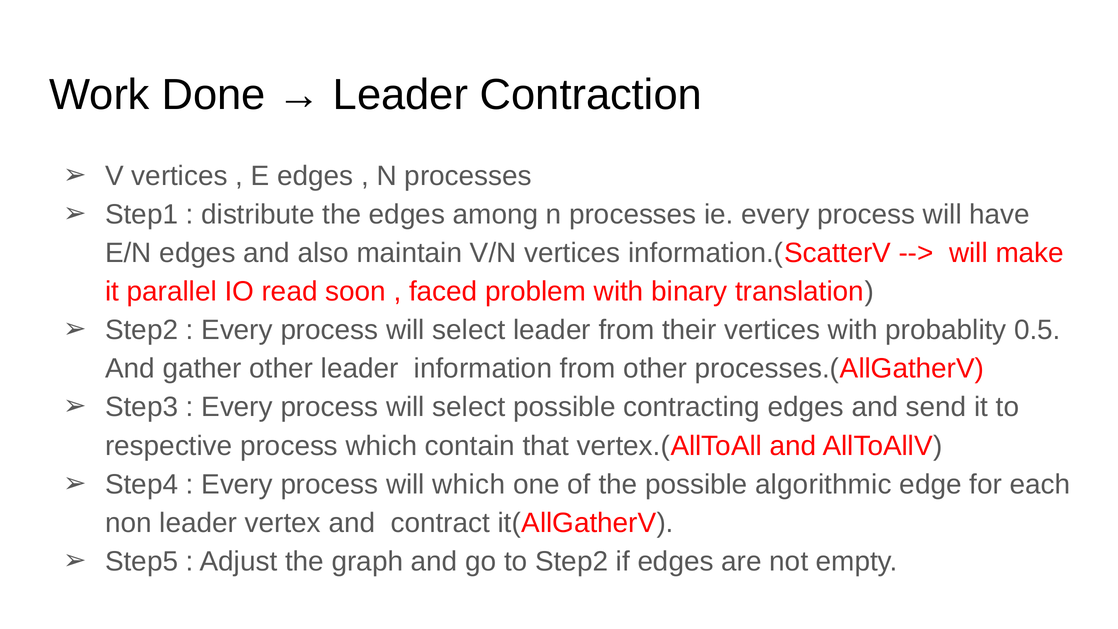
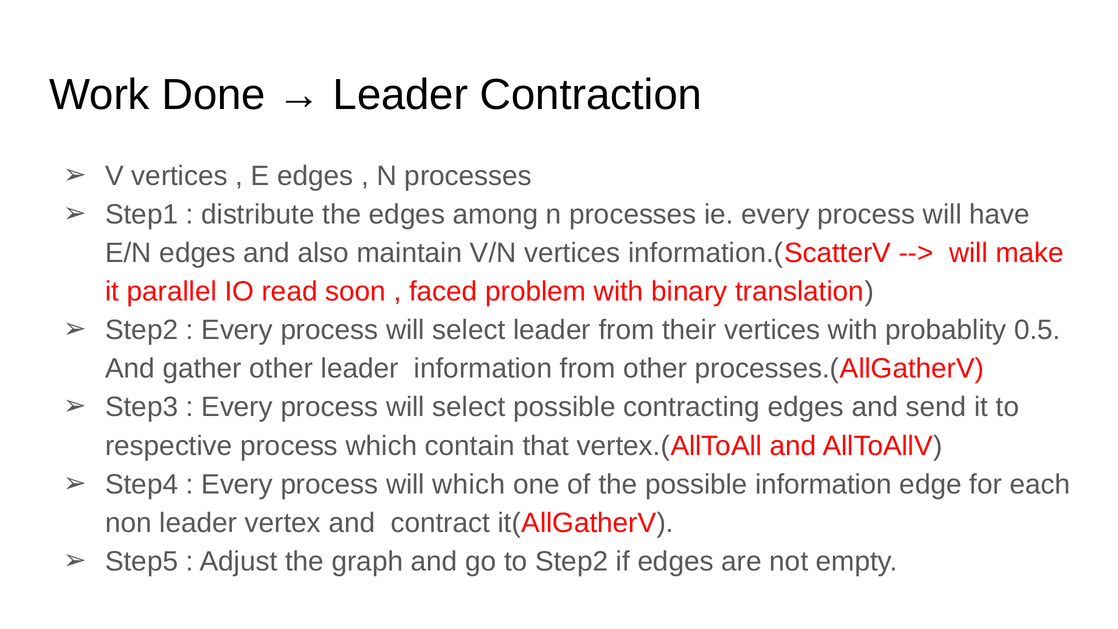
possible algorithmic: algorithmic -> information
